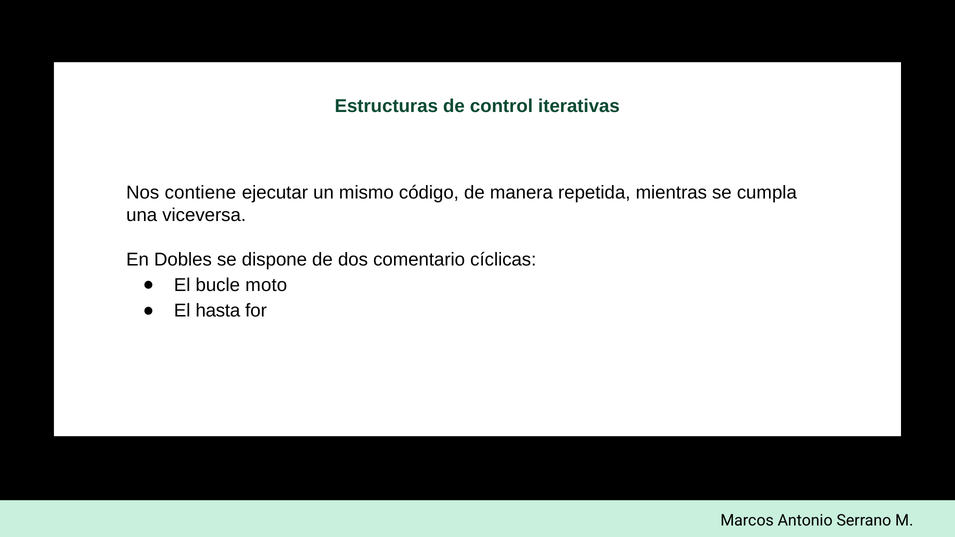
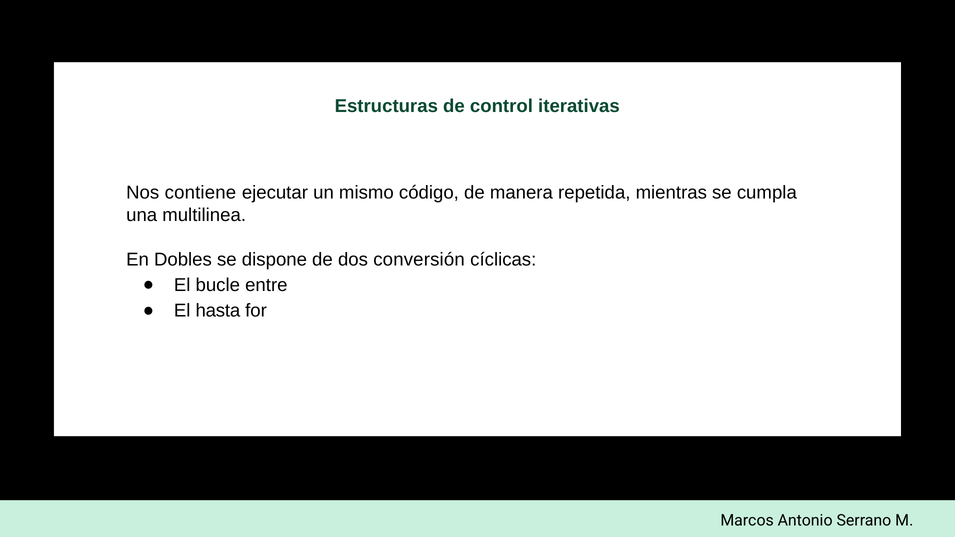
viceversa: viceversa -> multilinea
comentario: comentario -> conversión
moto: moto -> entre
